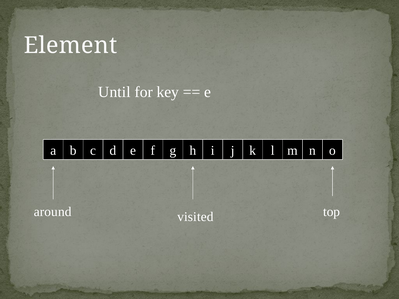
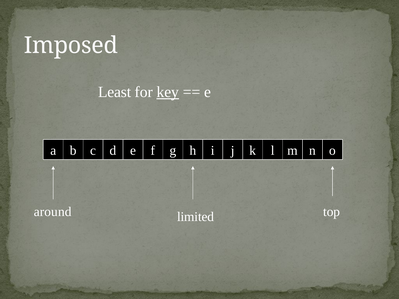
Element: Element -> Imposed
Until: Until -> Least
key underline: none -> present
visited: visited -> limited
